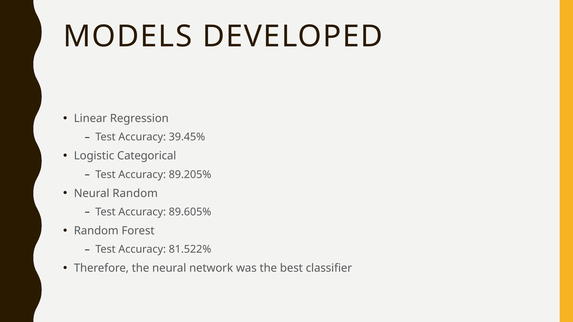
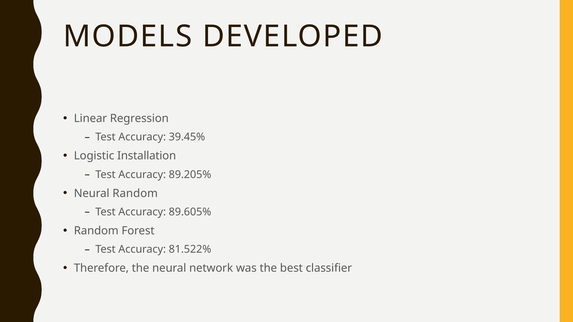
Categorical: Categorical -> Installation
